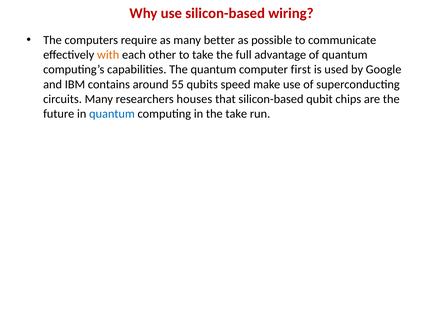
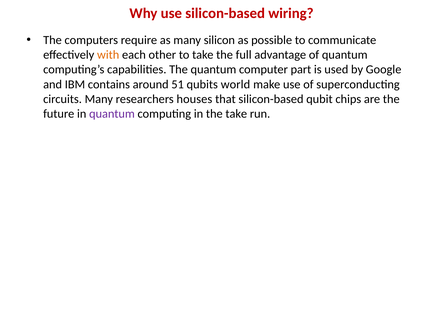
better: better -> silicon
first: first -> part
55: 55 -> 51
speed: speed -> world
quantum at (112, 114) colour: blue -> purple
